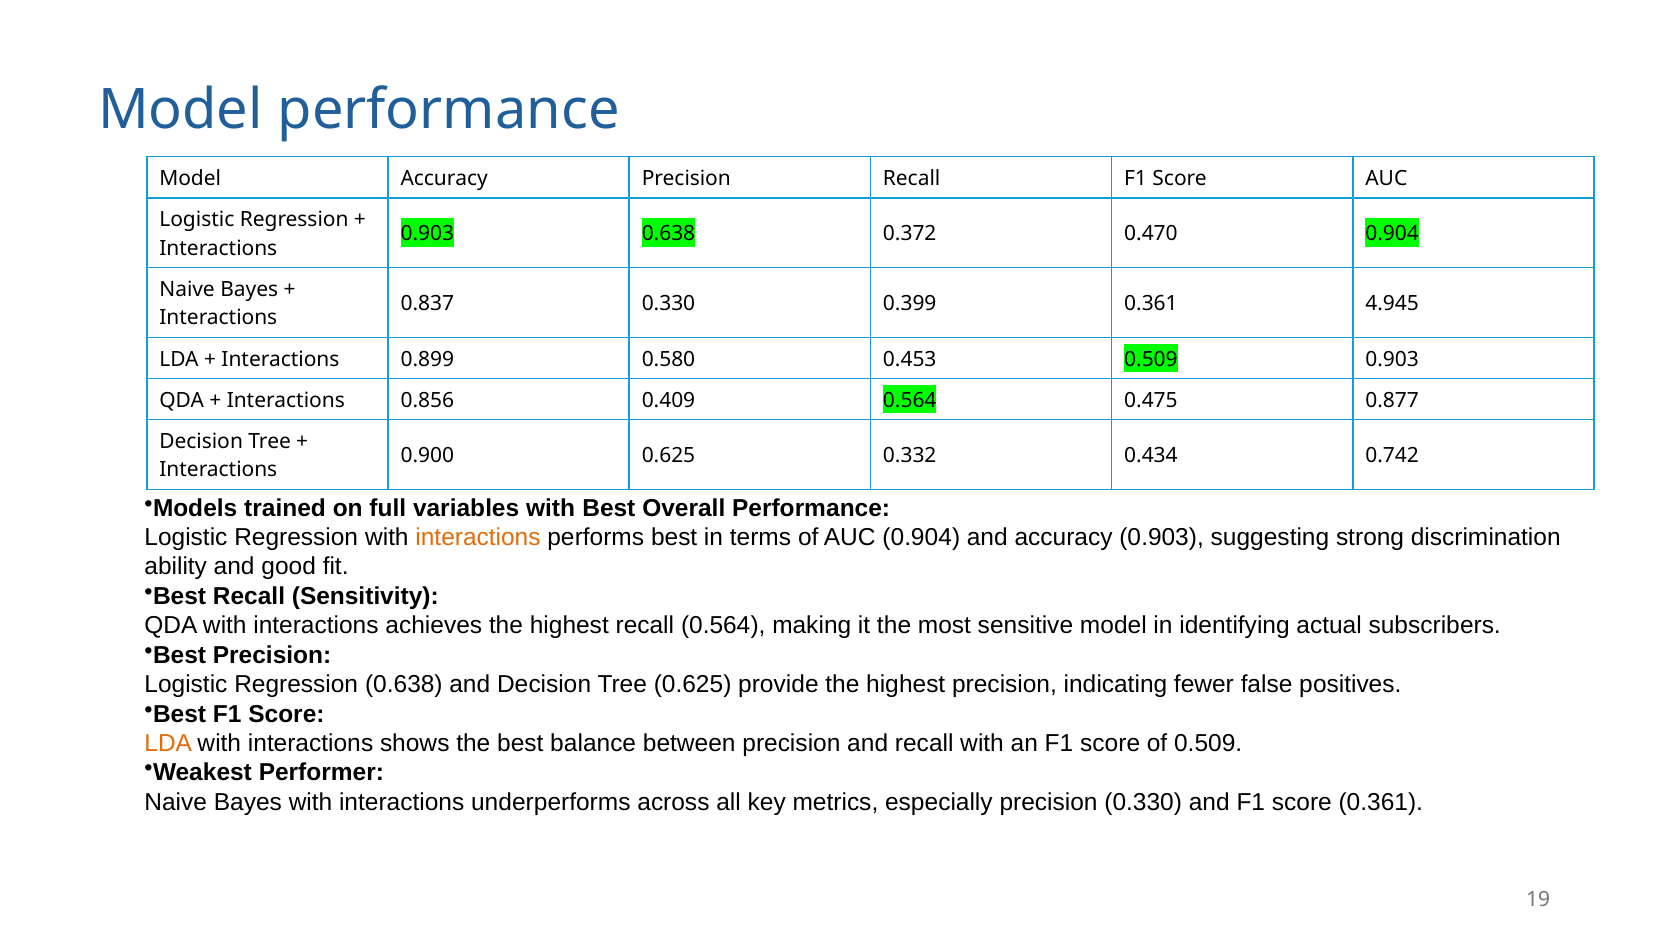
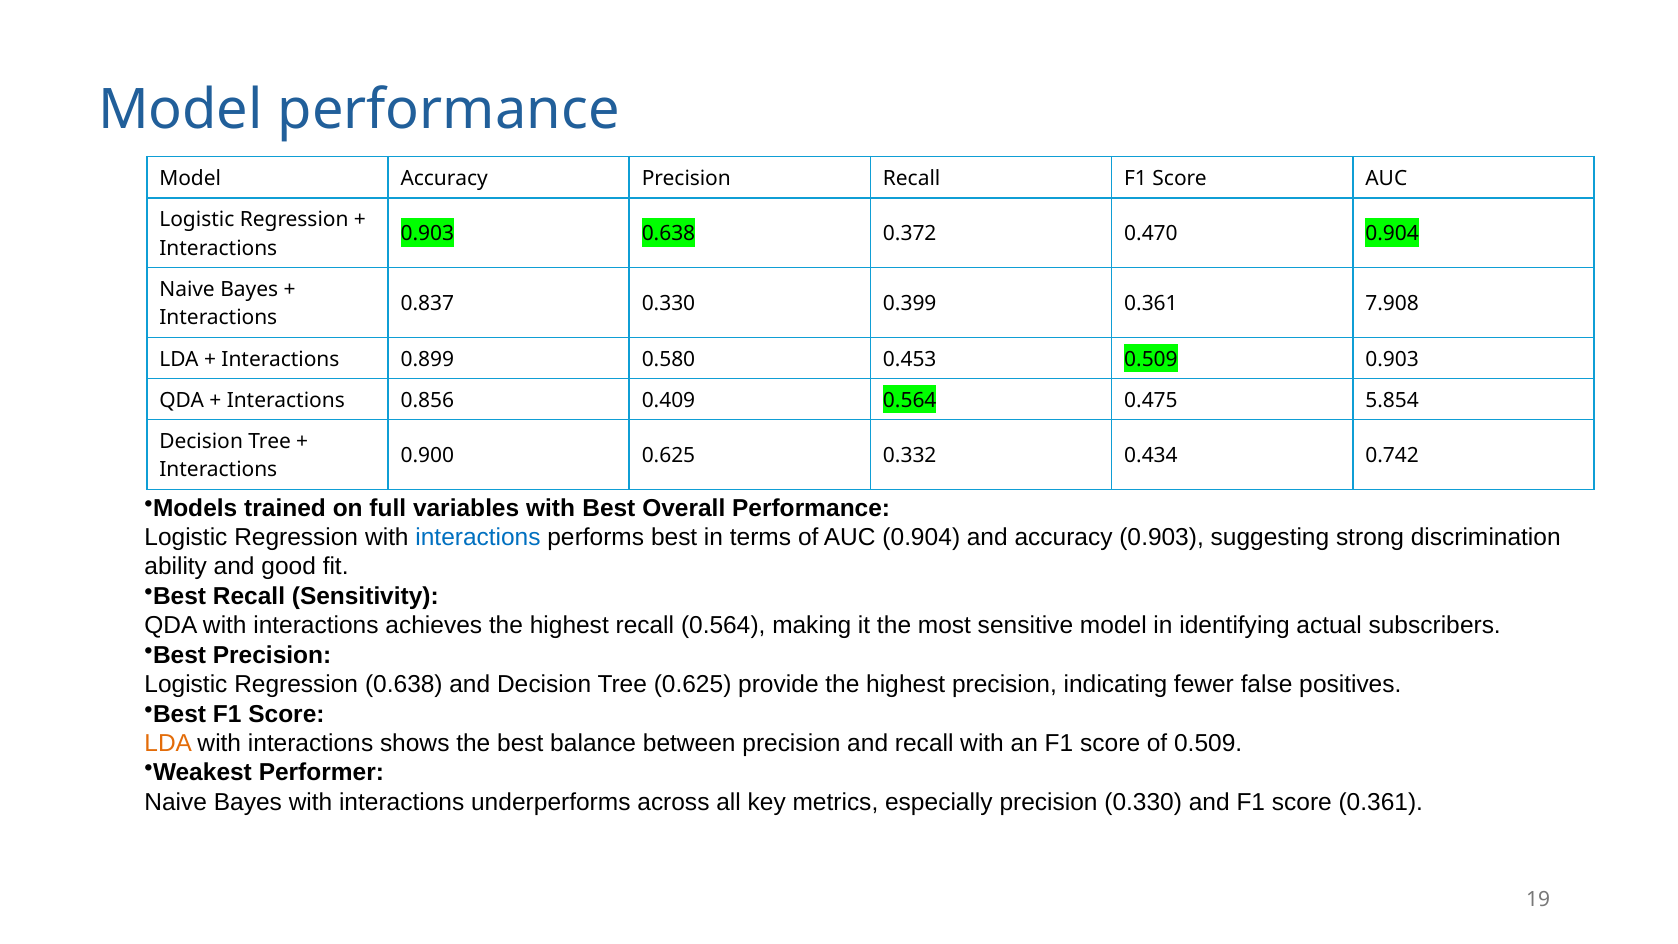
4.945: 4.945 -> 7.908
0.877: 0.877 -> 5.854
interactions at (478, 537) colour: orange -> blue
